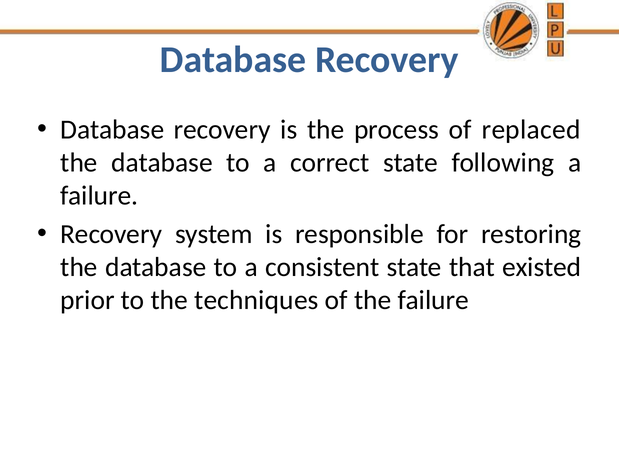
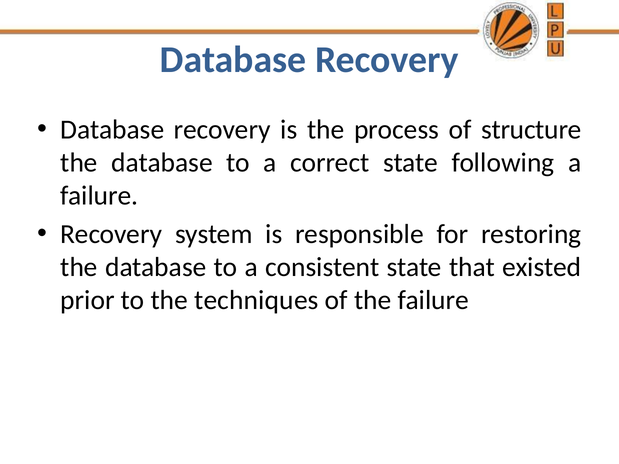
replaced: replaced -> structure
